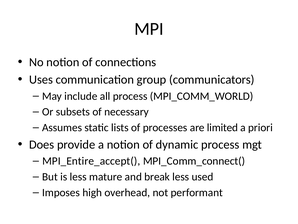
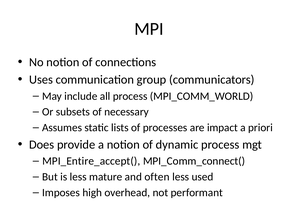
limited: limited -> impact
break: break -> often
